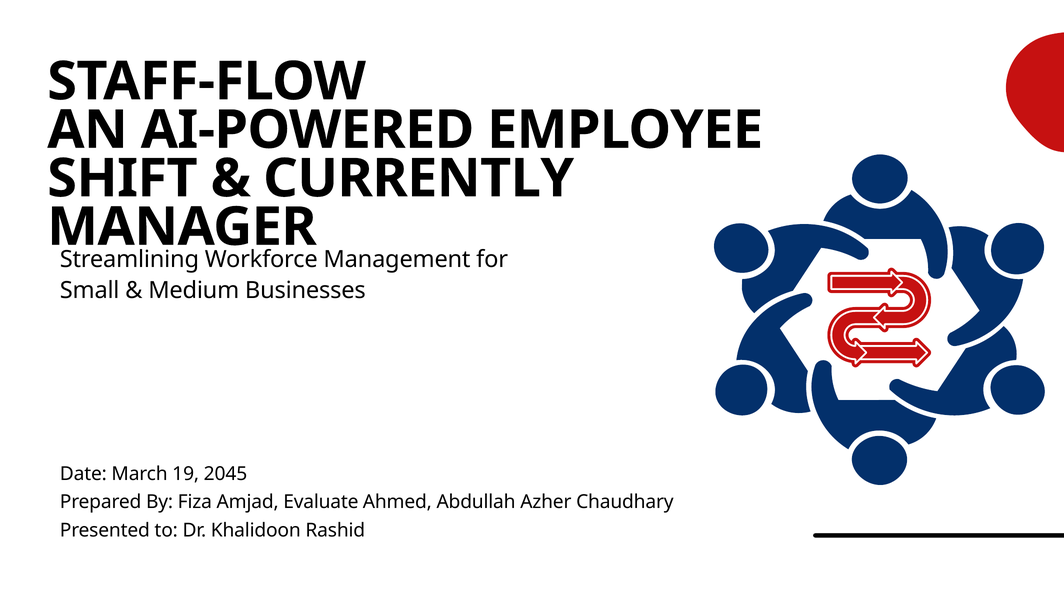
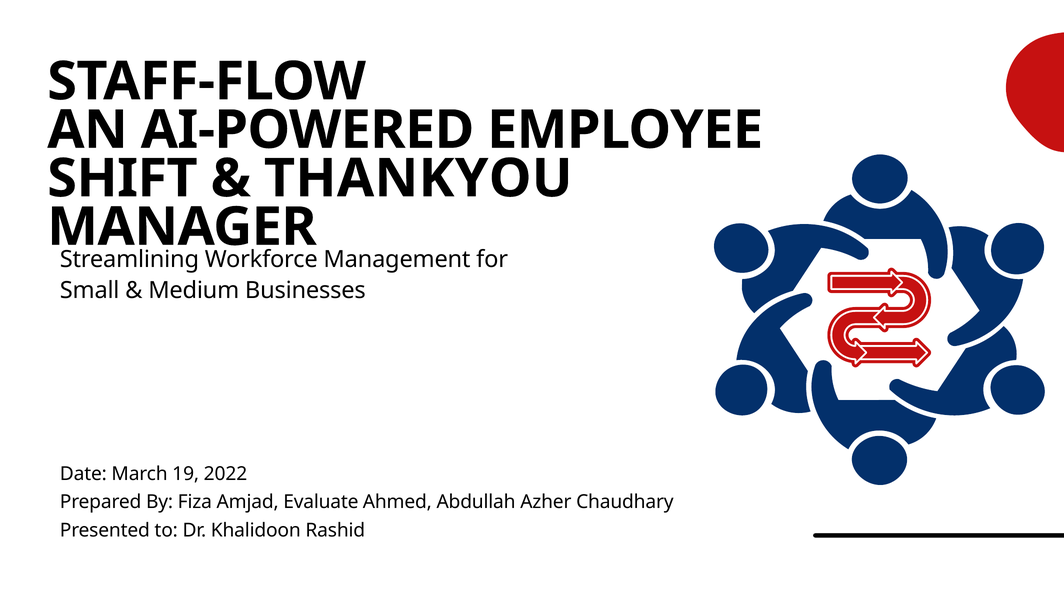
CURRENTLY: CURRENTLY -> THANKYOU
2045: 2045 -> 2022
